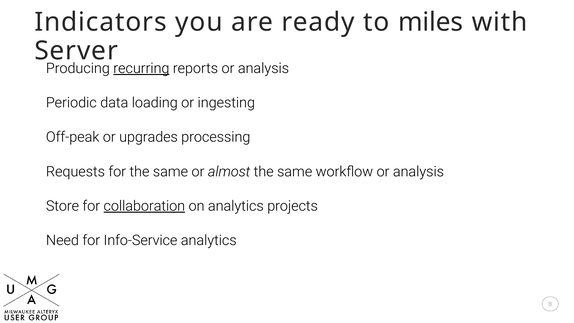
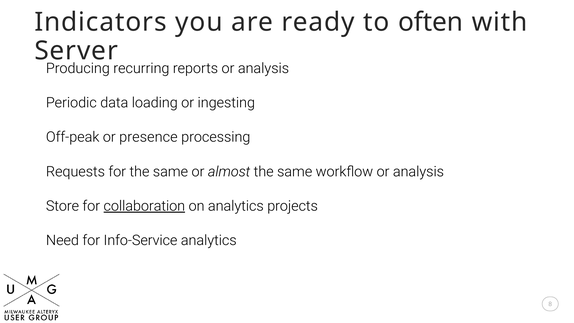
miles: miles -> often
recurring underline: present -> none
upgrades: upgrades -> presence
